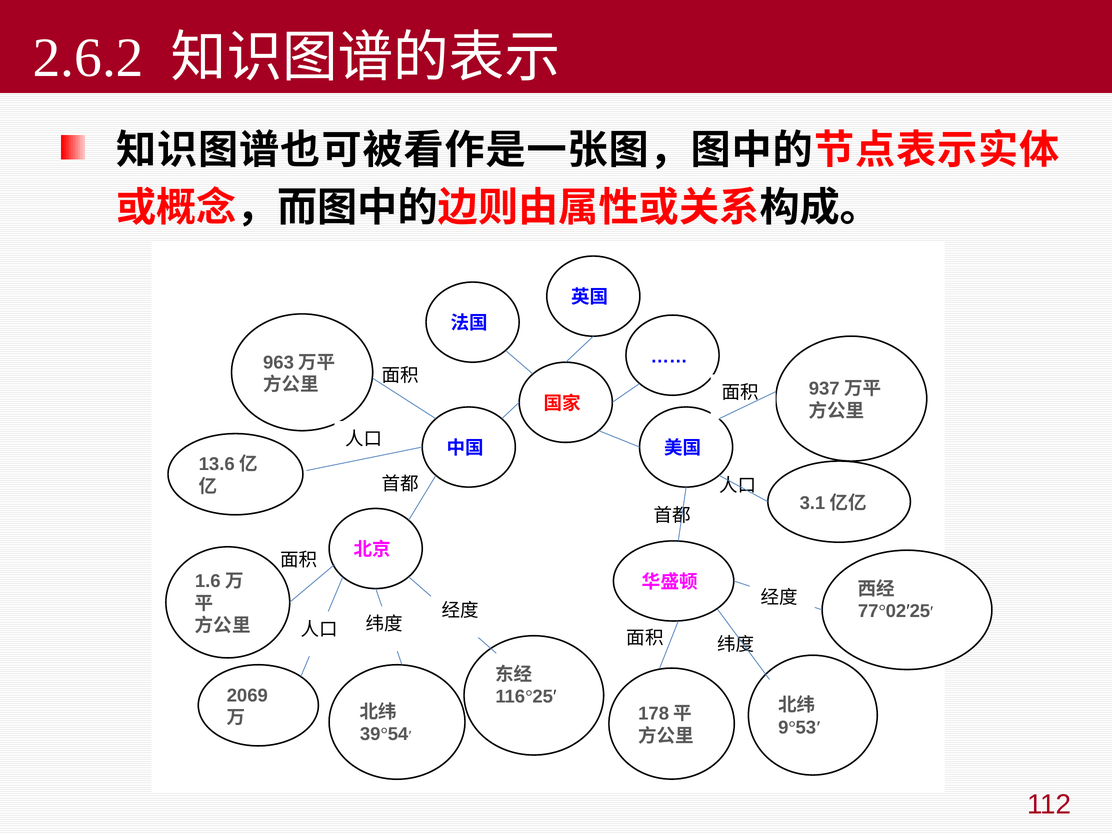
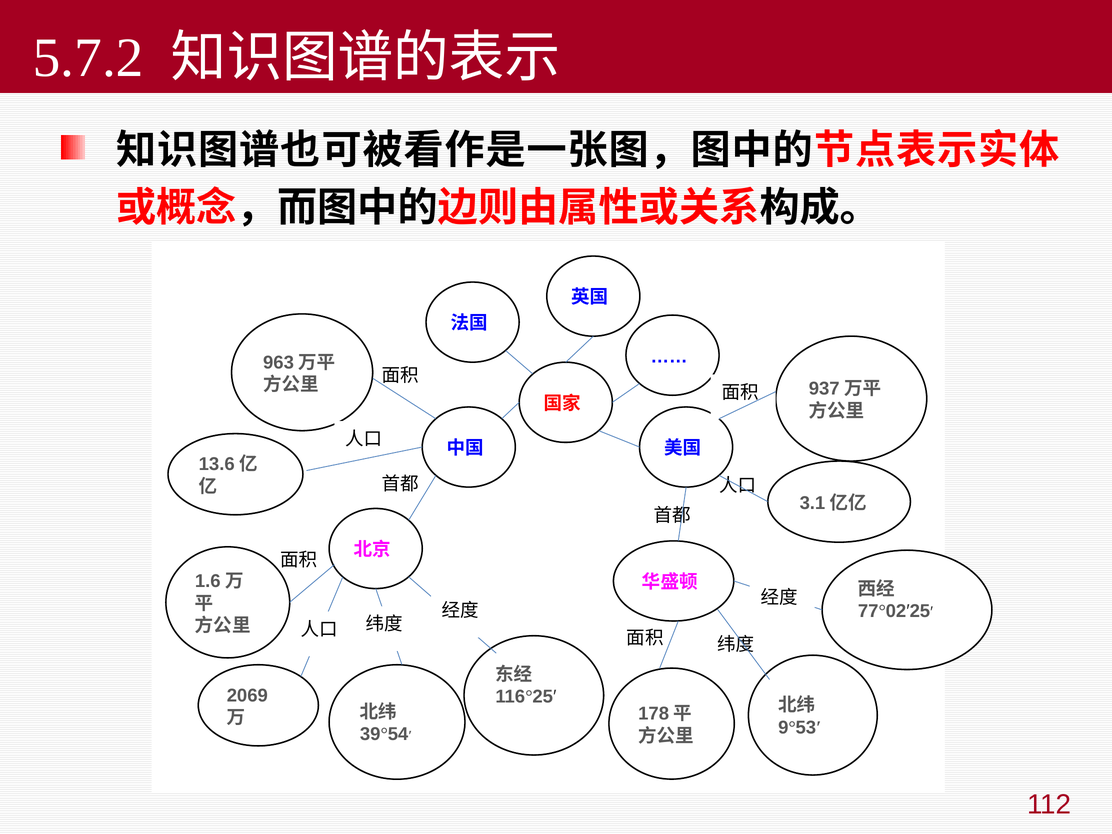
2.6.2: 2.6.2 -> 5.7.2
